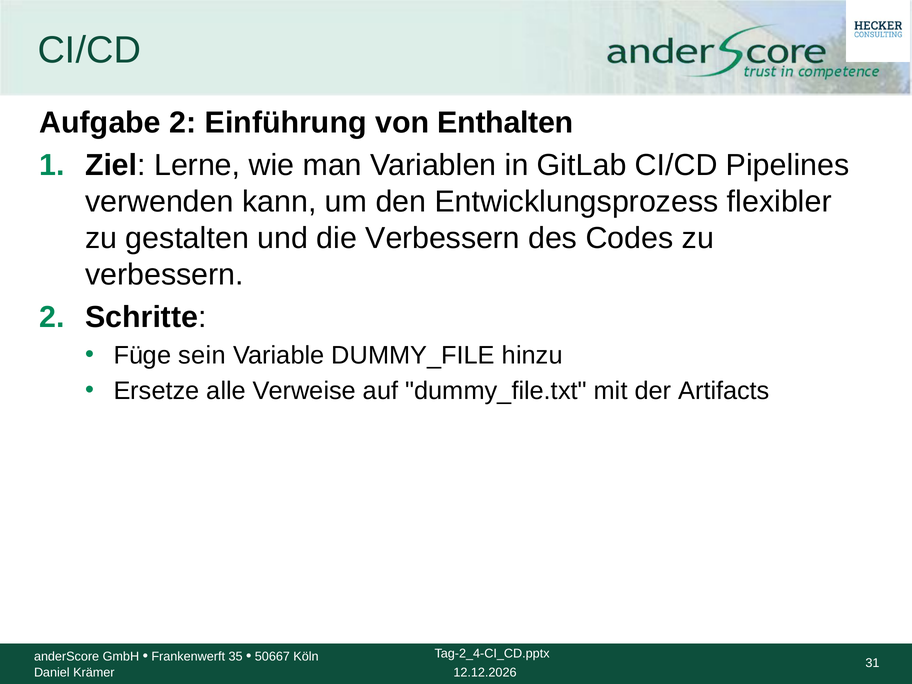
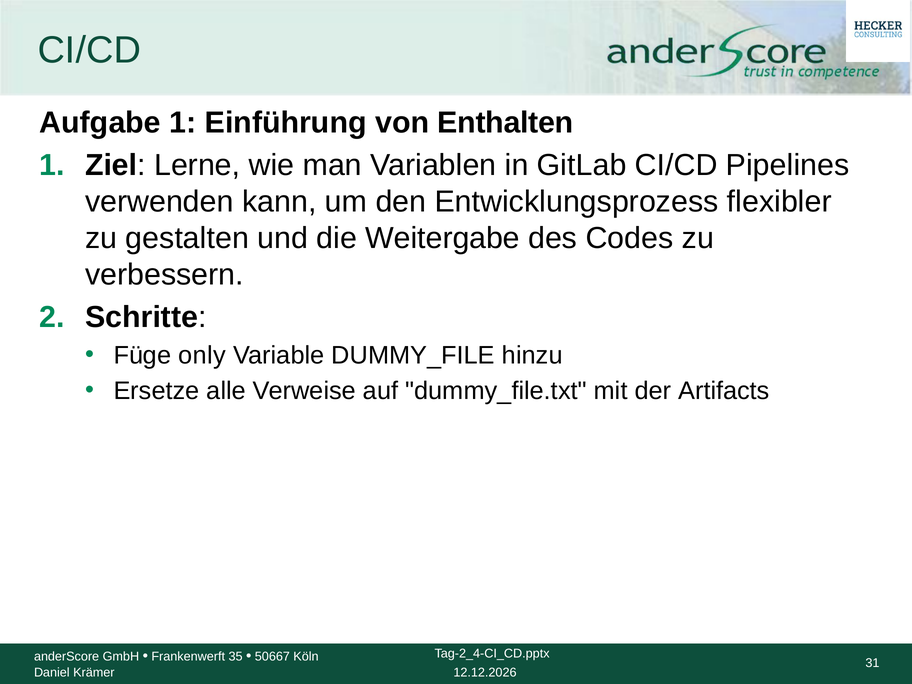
Aufgabe 2: 2 -> 1
die Verbessern: Verbessern -> Weitergabe
sein: sein -> only
